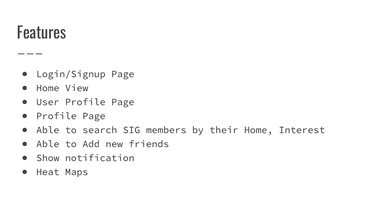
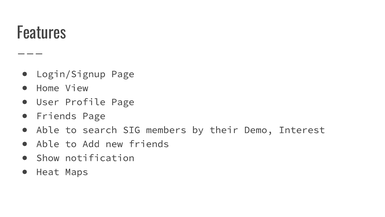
Profile at (56, 116): Profile -> Friends
their Home: Home -> Demo
